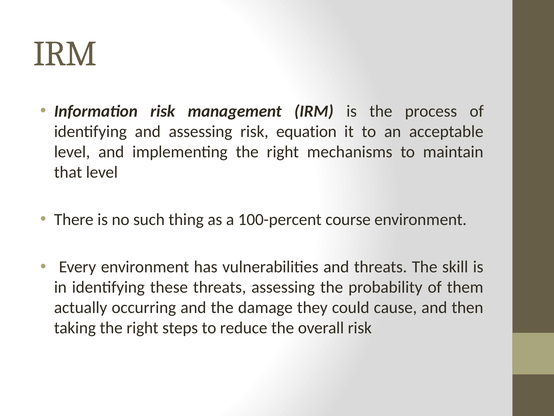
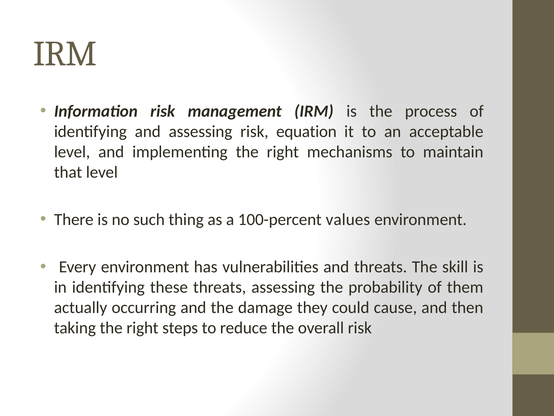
course: course -> values
